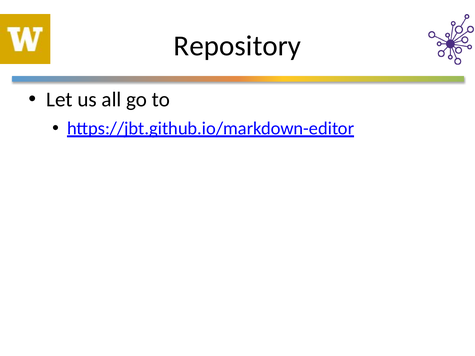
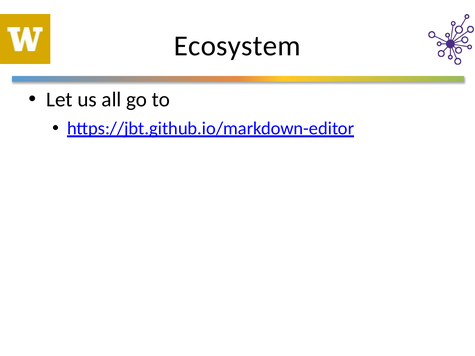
Repository: Repository -> Ecosystem
